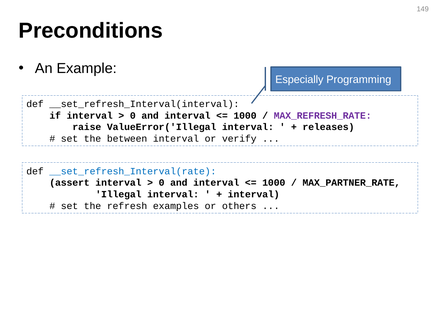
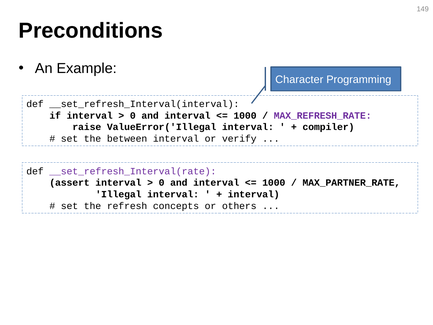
Especially: Especially -> Character
releases: releases -> compiler
__set_refresh_Interval(rate colour: blue -> purple
examples: examples -> concepts
